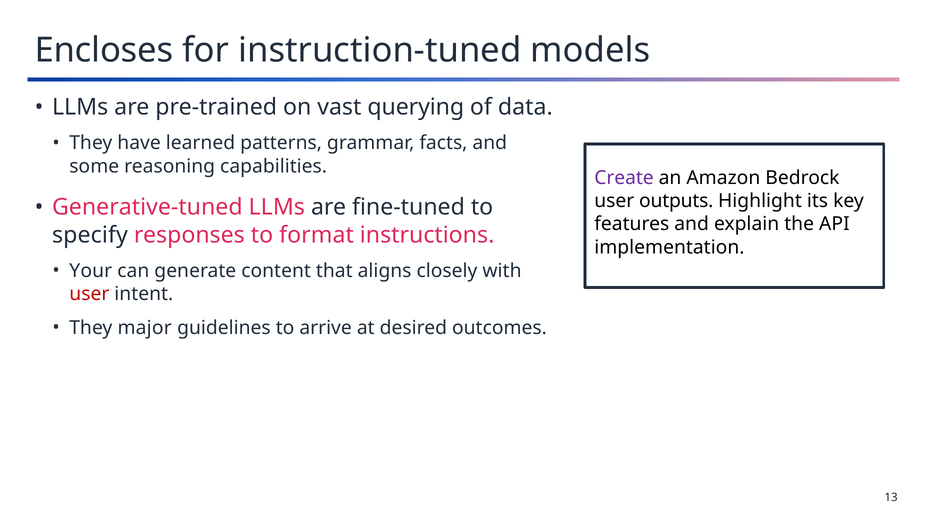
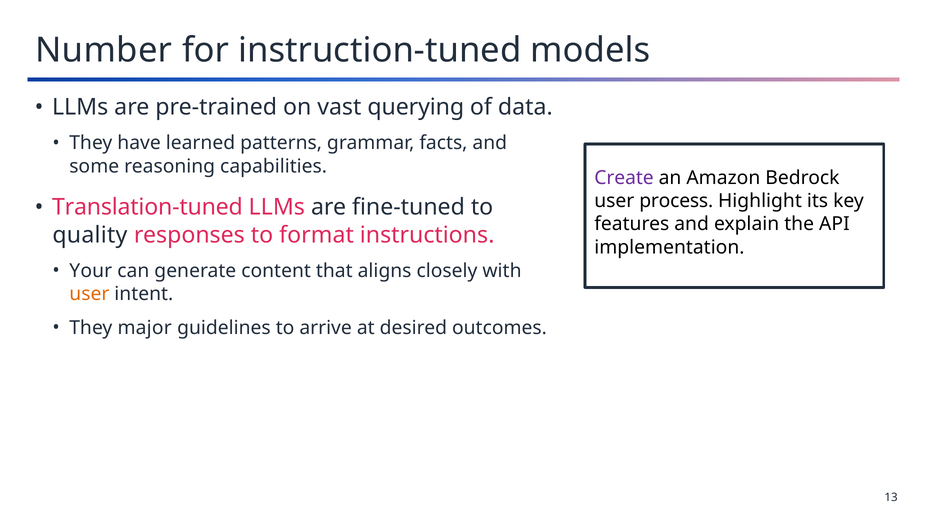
Encloses: Encloses -> Number
outputs: outputs -> process
Generative-tuned: Generative-tuned -> Translation-tuned
specify: specify -> quality
user at (89, 294) colour: red -> orange
